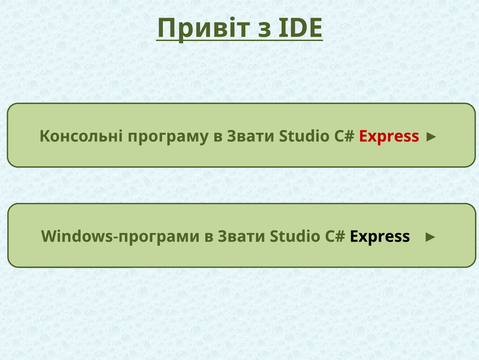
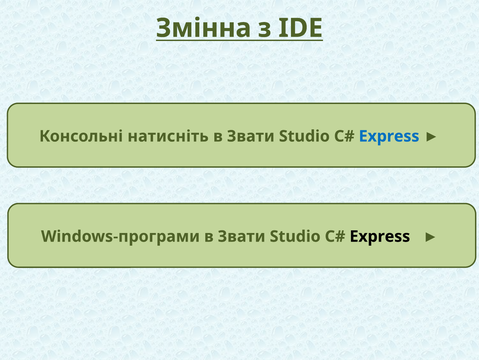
Привiт: Привiт -> Змінна
програму: програму -> натиснiть
Express at (389, 136) colour: red -> blue
